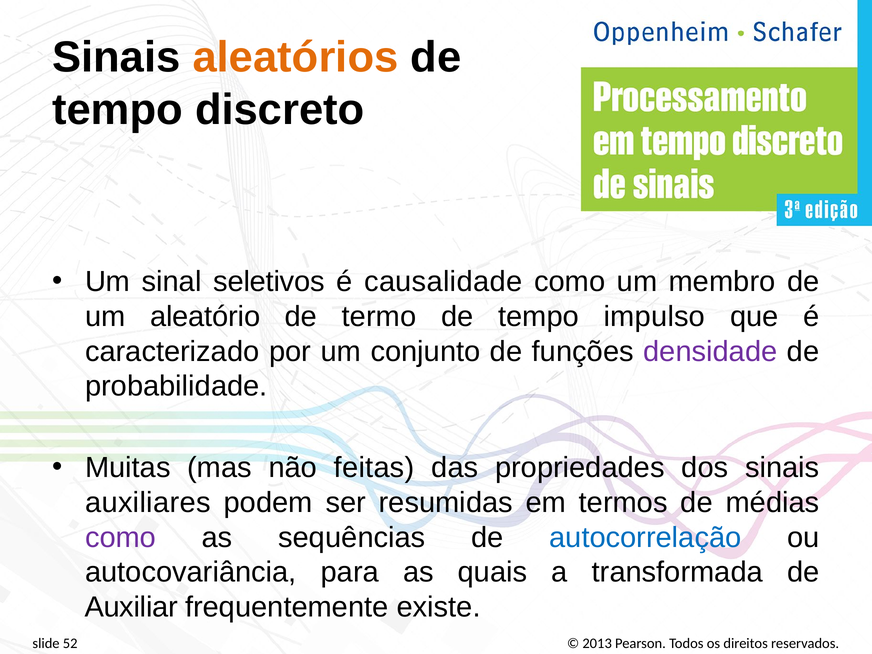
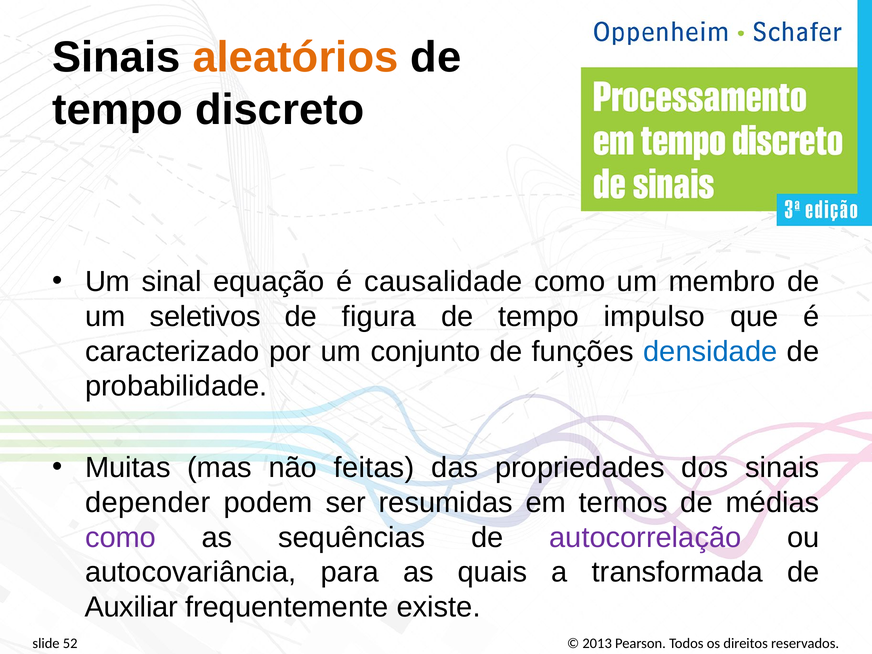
seletivos: seletivos -> equação
aleatório: aleatório -> seletivos
termo: termo -> figura
densidade colour: purple -> blue
auxiliares: auxiliares -> depender
autocorrelação colour: blue -> purple
